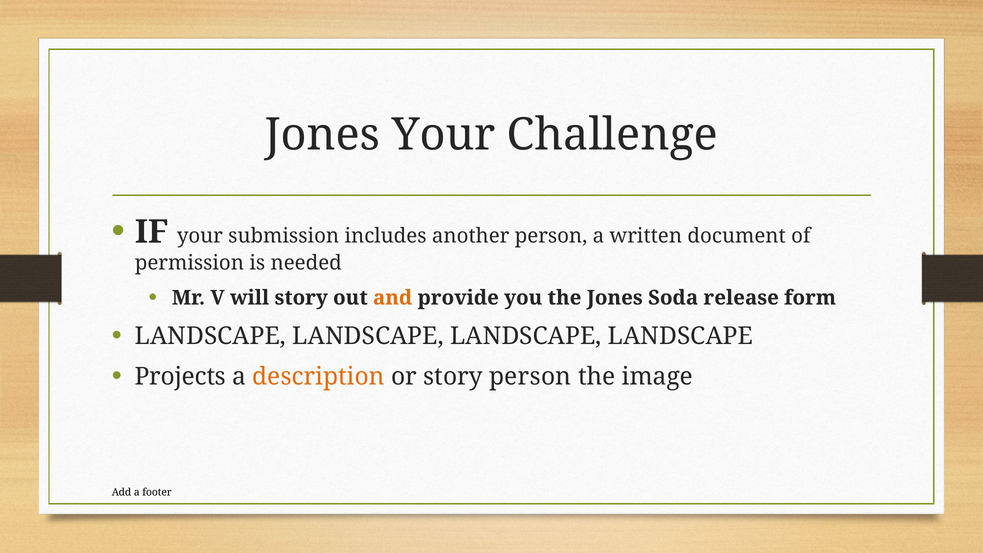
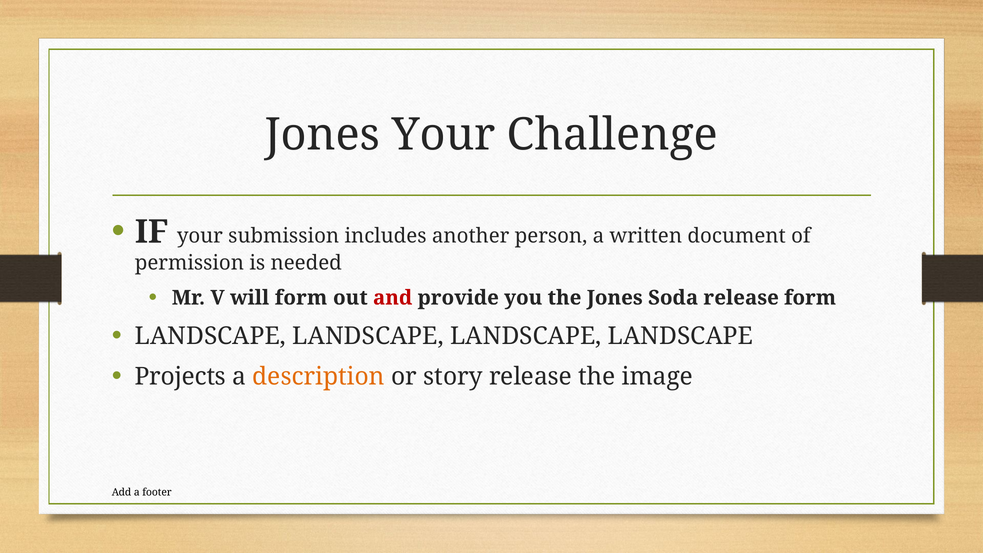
will story: story -> form
and colour: orange -> red
story person: person -> release
